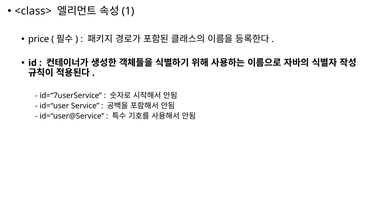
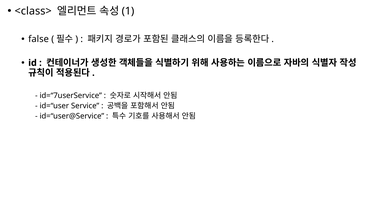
price: price -> false
